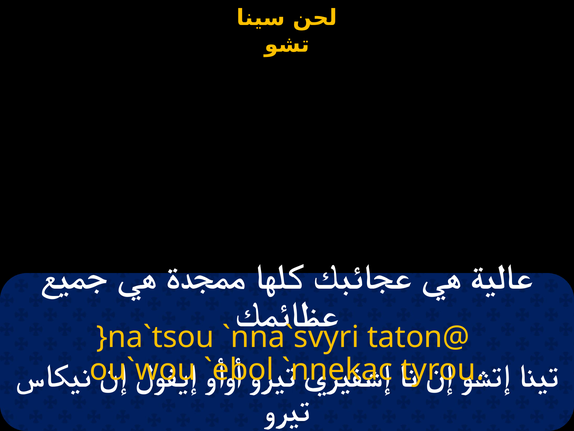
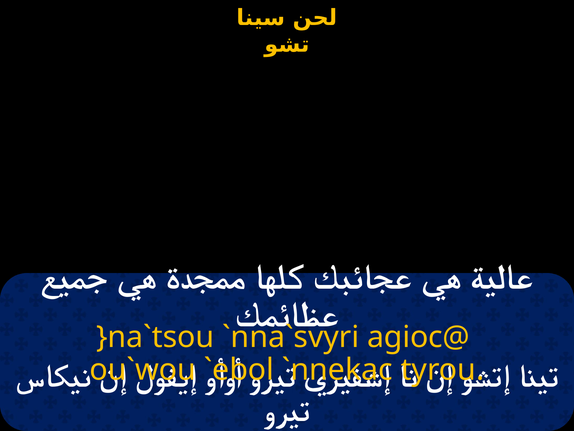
taton@: taton@ -> agioc@
